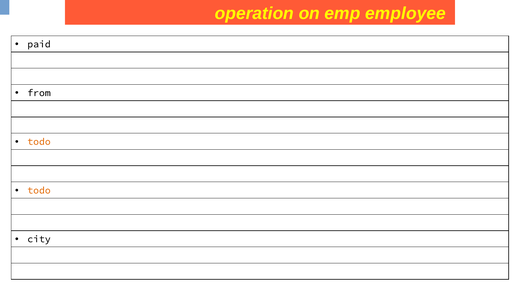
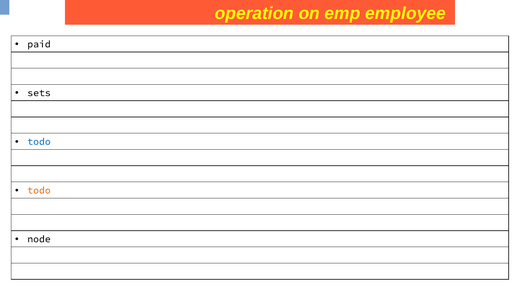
from: from -> sets
todo at (39, 141) colour: orange -> blue
city: city -> node
